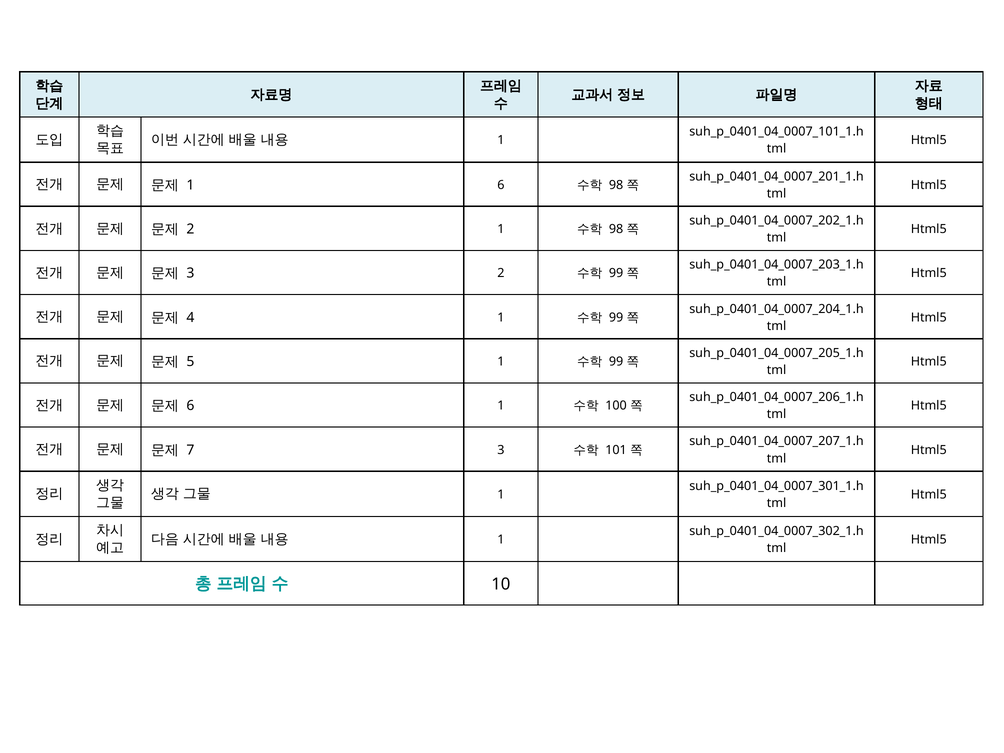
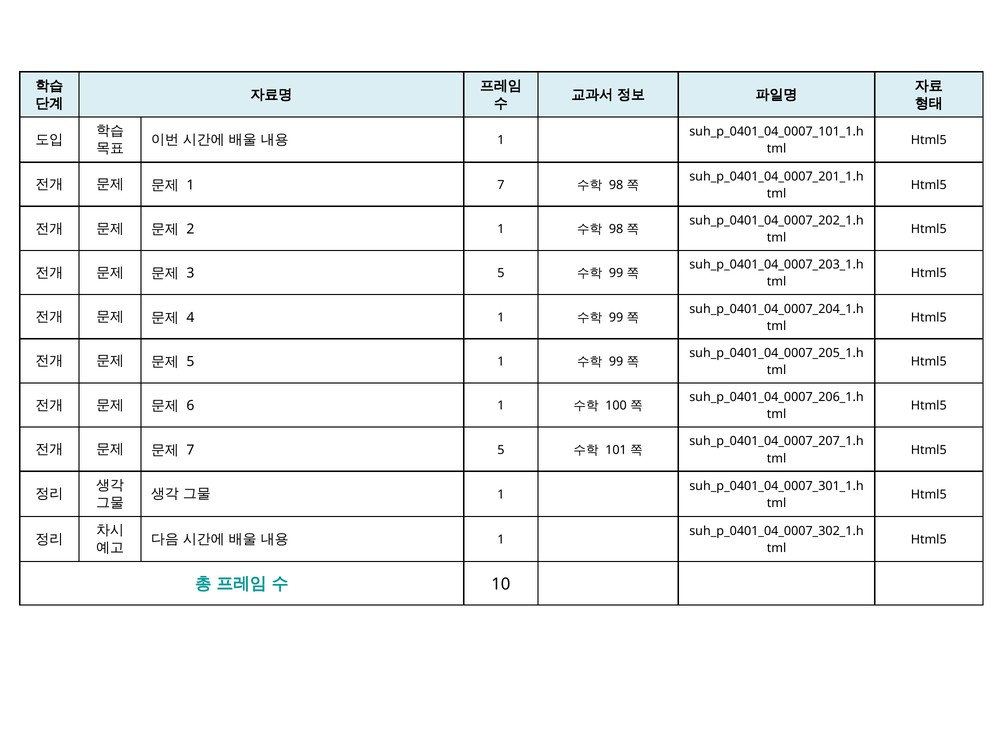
1 6: 6 -> 7
3 2: 2 -> 5
7 3: 3 -> 5
